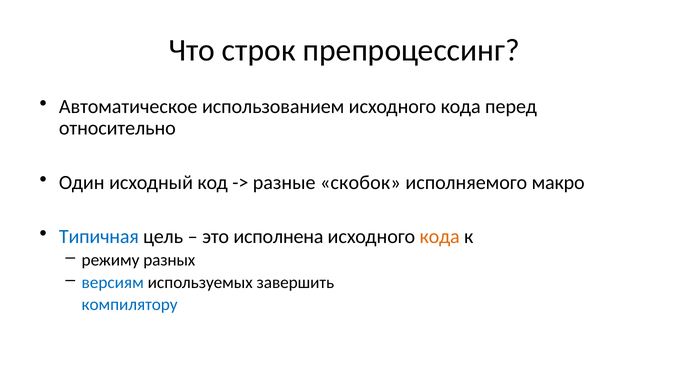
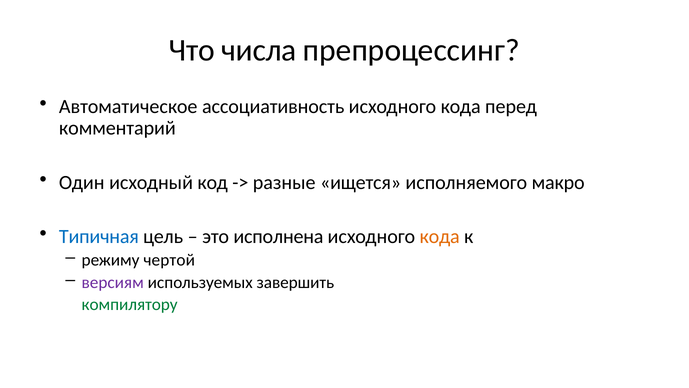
строк: строк -> числа
использованием: использованием -> ассоциативность
относительно: относительно -> комментарий
скобок: скобок -> ищется
разных: разных -> чертой
версиям colour: blue -> purple
компилятору colour: blue -> green
